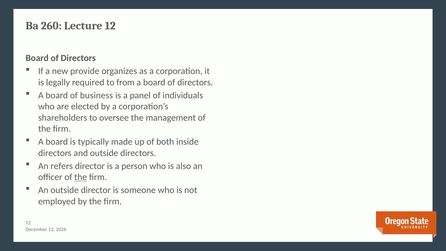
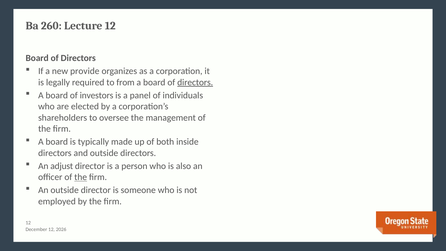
directors at (195, 82) underline: none -> present
business: business -> investors
refers: refers -> adjust
